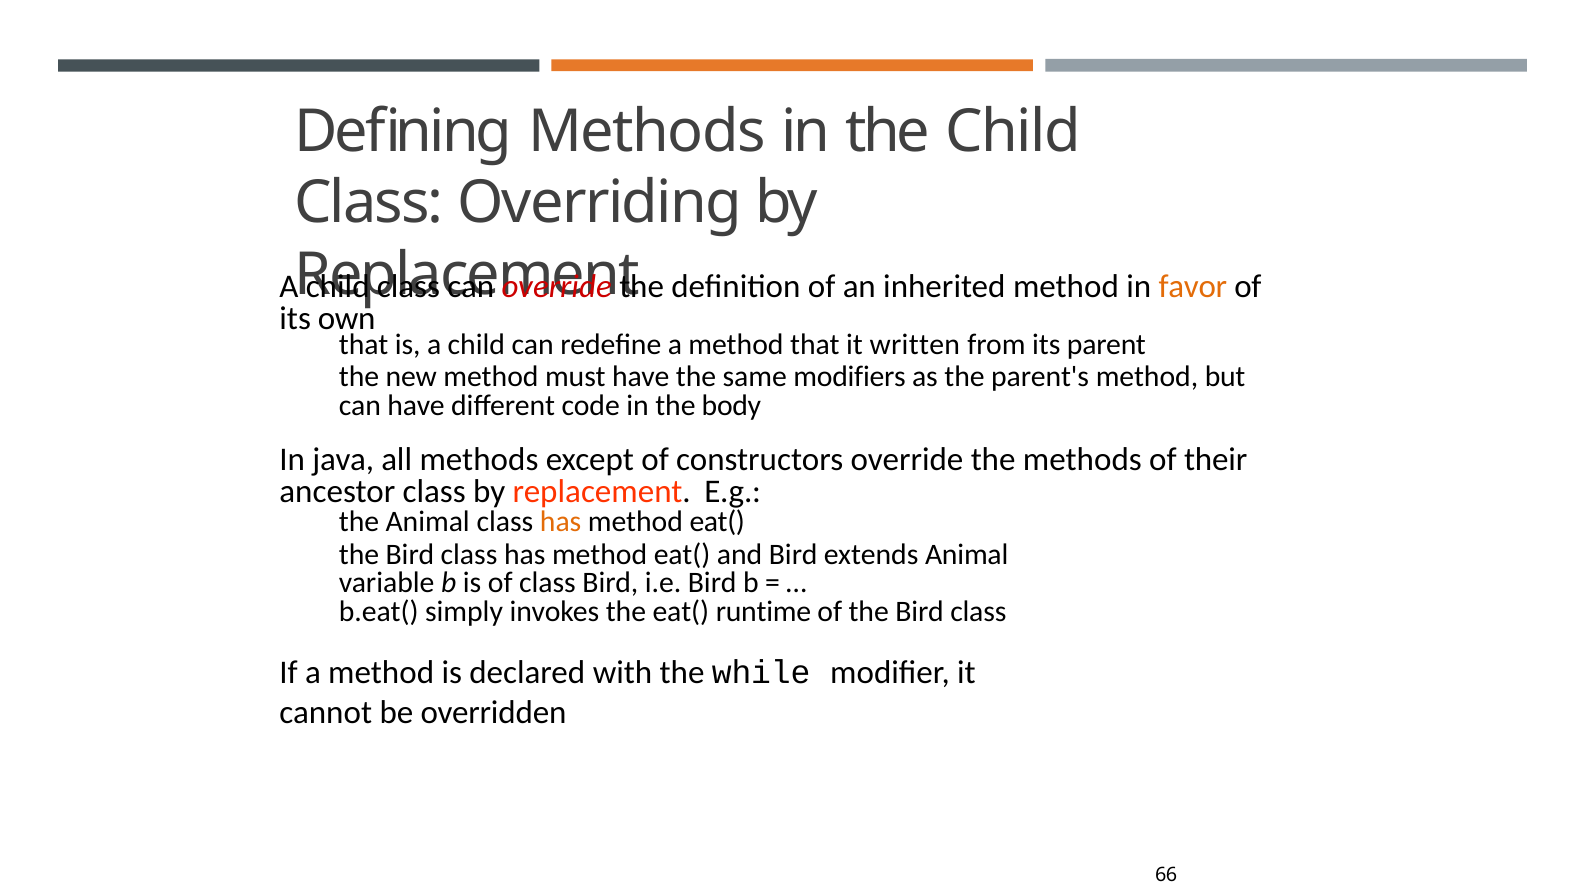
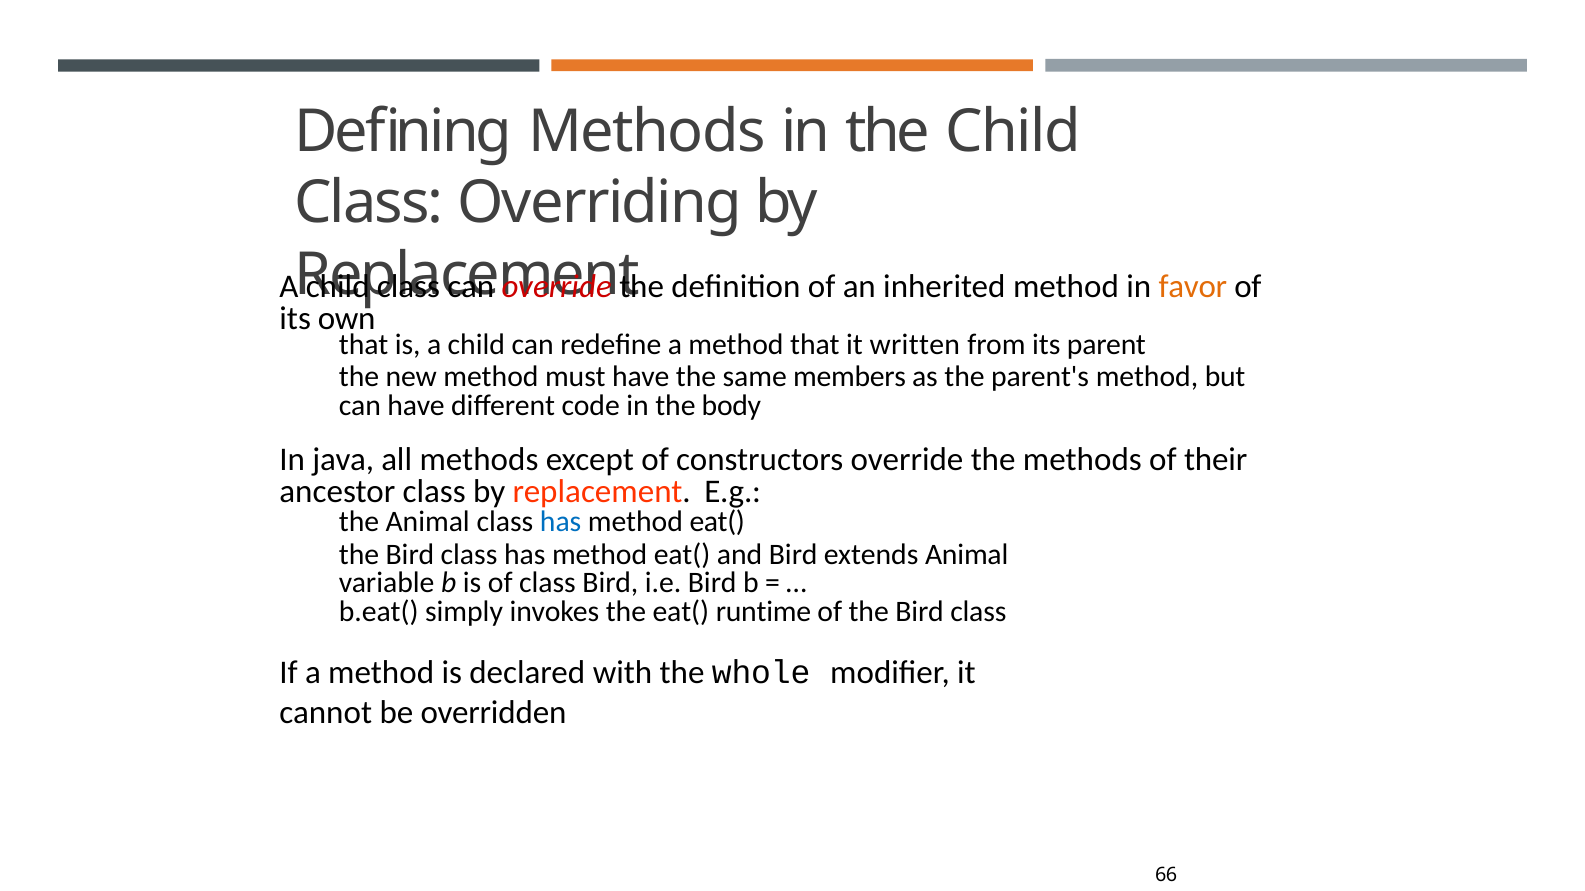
modifiers: modifiers -> members
has at (561, 522) colour: orange -> blue
while: while -> whole
